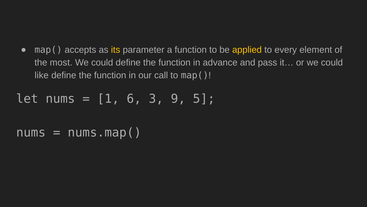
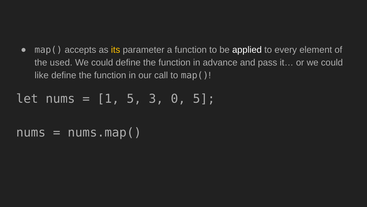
applied colour: yellow -> white
most: most -> used
1 6: 6 -> 5
9: 9 -> 0
